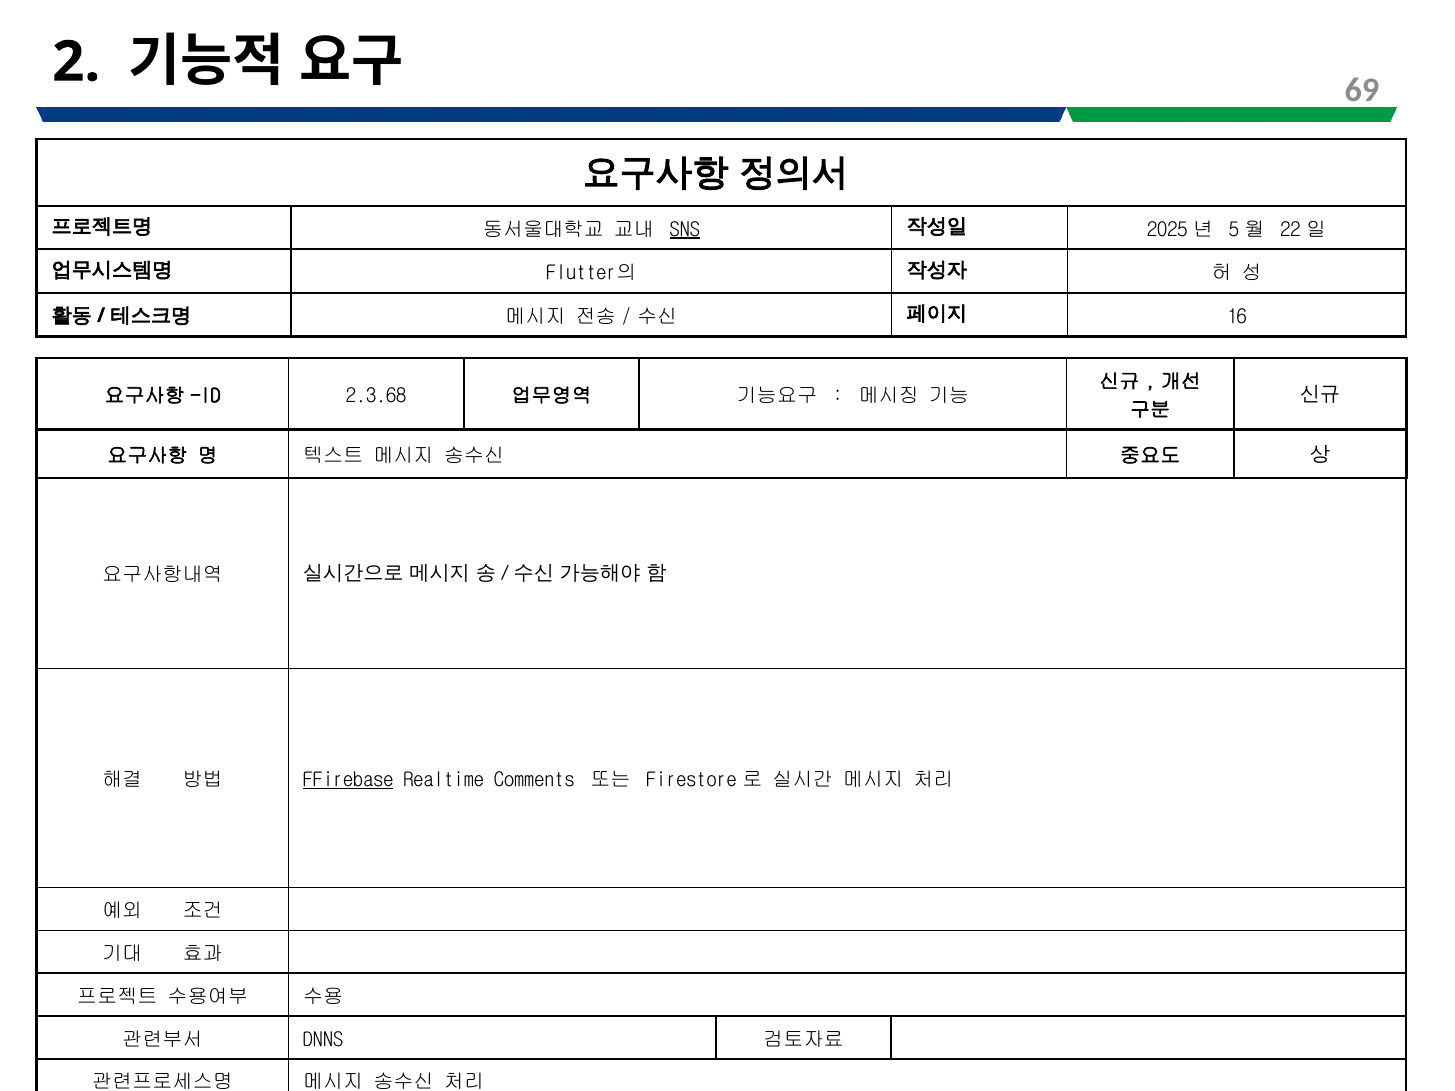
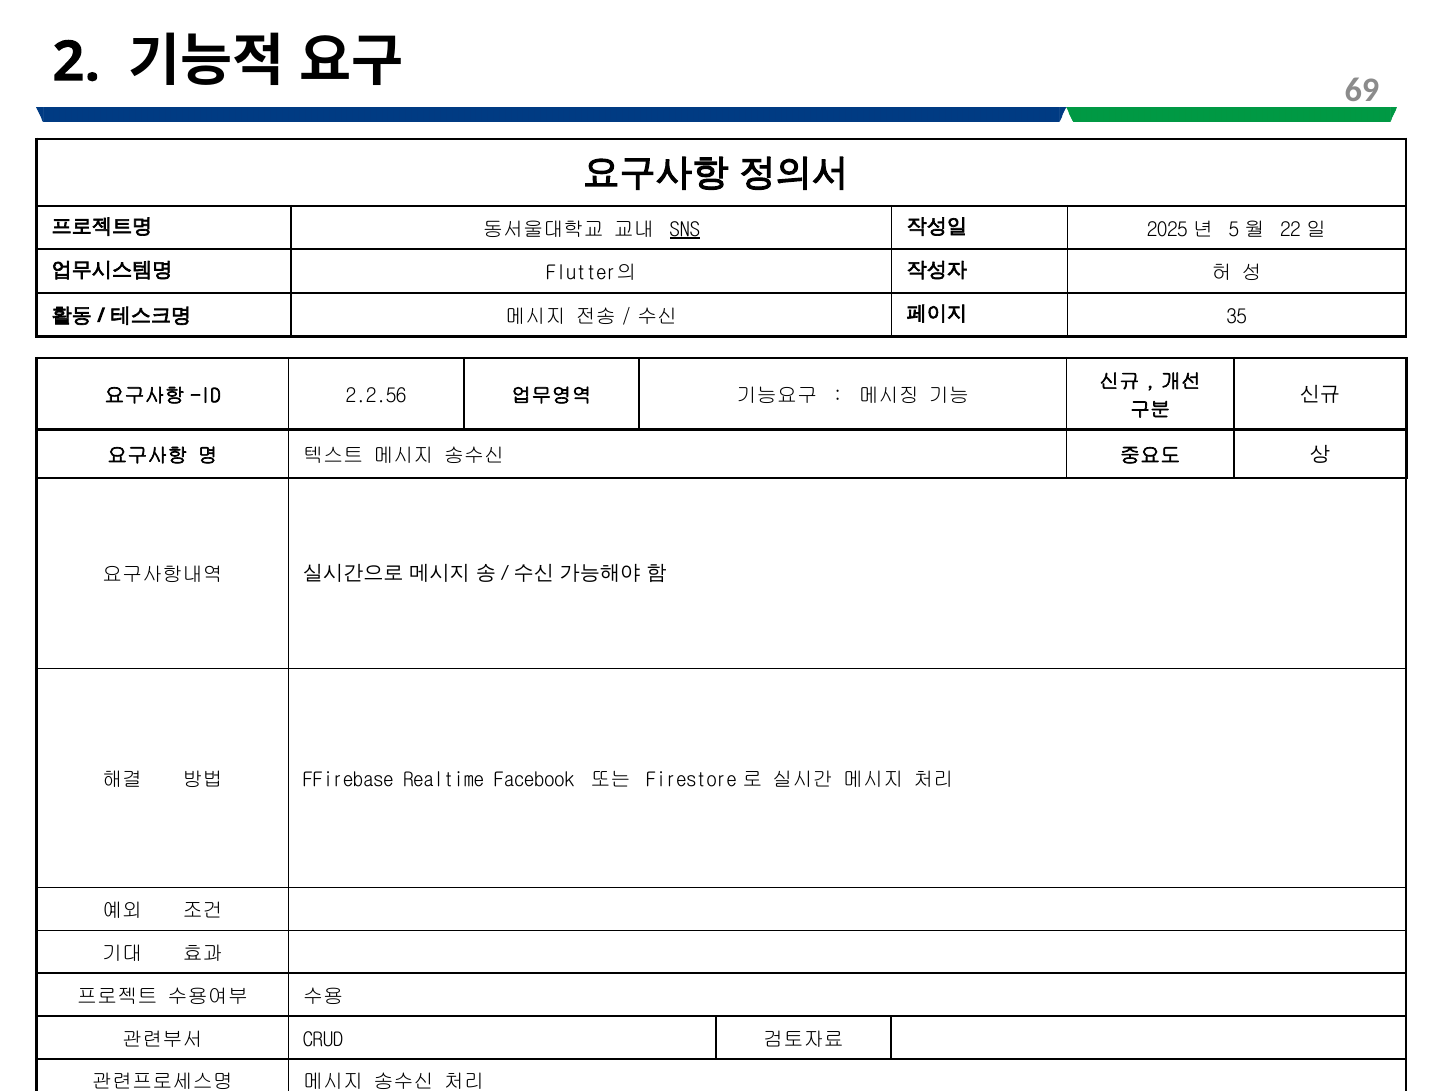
16: 16 -> 35
2.3.68: 2.3.68 -> 2.2.56
FFirebase underline: present -> none
Comments: Comments -> Facebook
DNNS: DNNS -> CRUD
